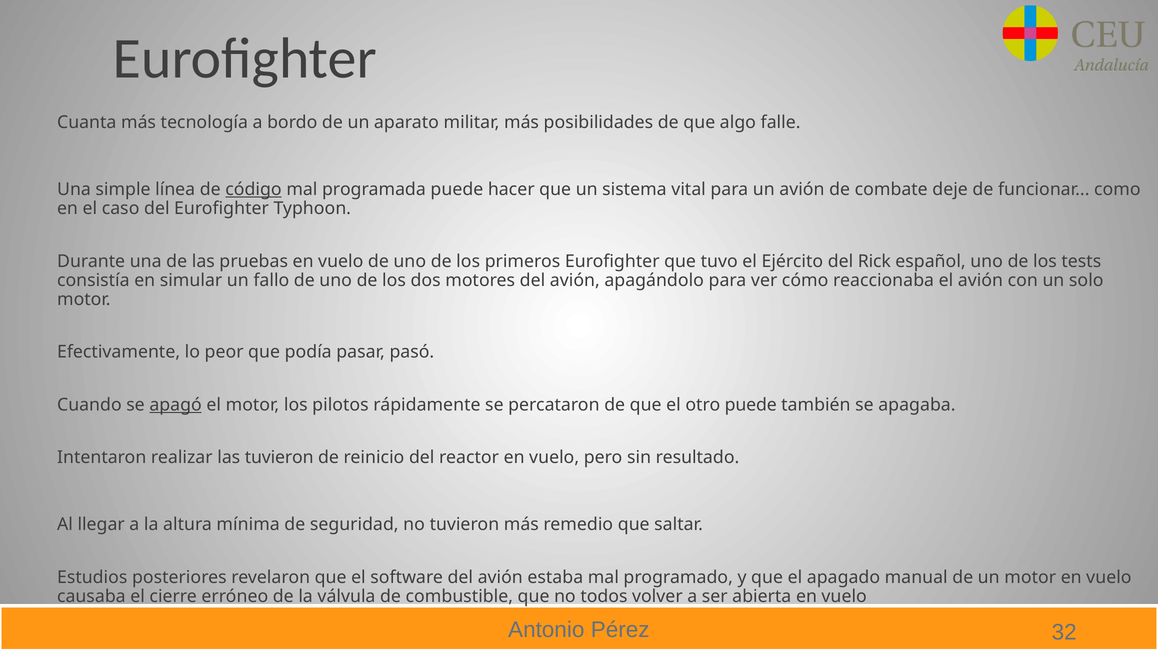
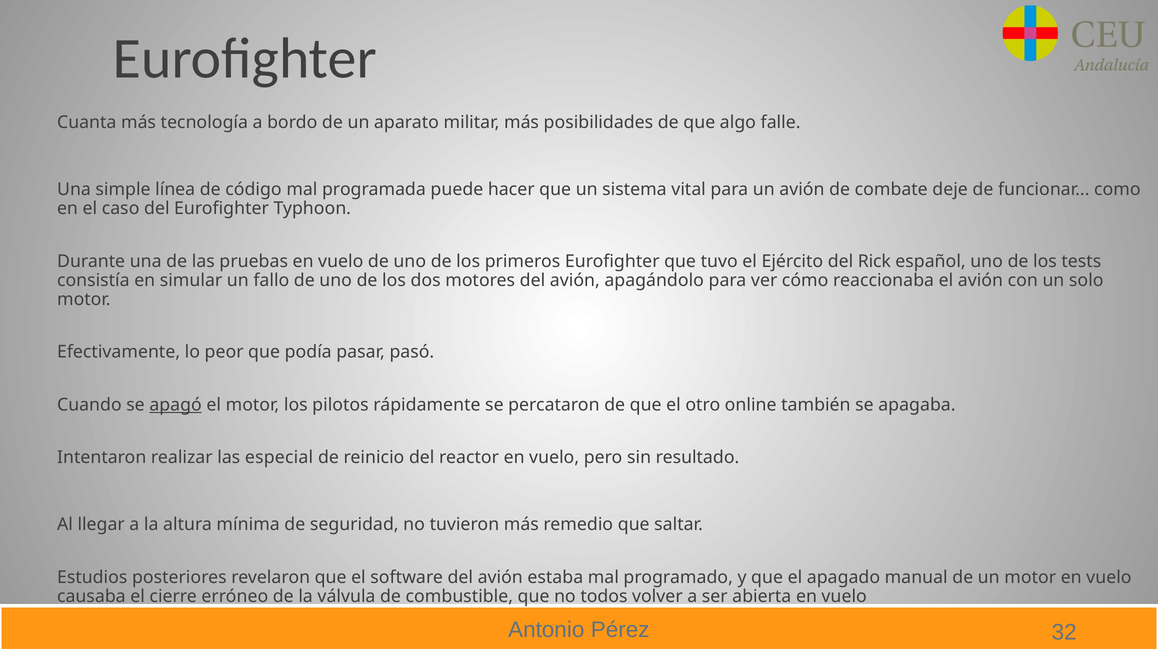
código underline: present -> none
otro puede: puede -> online
las tuvieron: tuvieron -> especial
